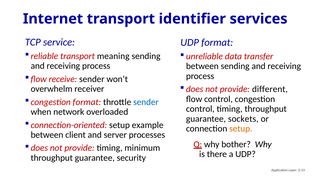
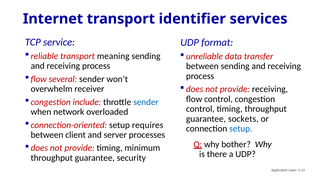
receive: receive -> several
provide different: different -> receiving
congestion format: format -> include
example: example -> requires
setup at (241, 129) colour: orange -> blue
